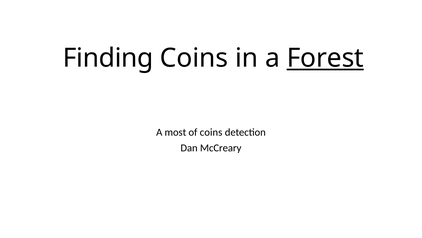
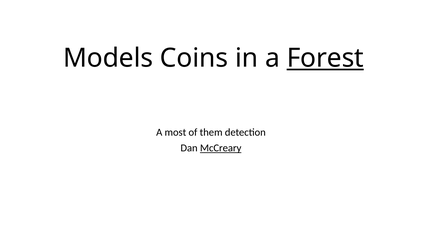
Finding: Finding -> Models
of coins: coins -> them
McCreary underline: none -> present
